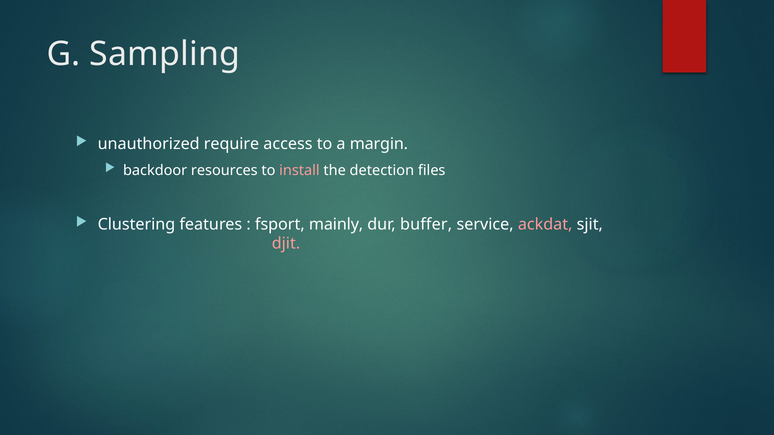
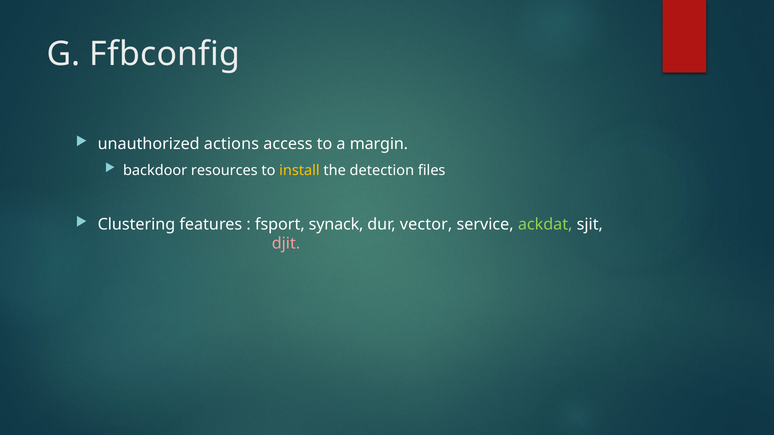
Sampling: Sampling -> Ffbconfig
require: require -> actions
install colour: pink -> yellow
mainly: mainly -> synack
buffer: buffer -> vector
ackdat colour: pink -> light green
